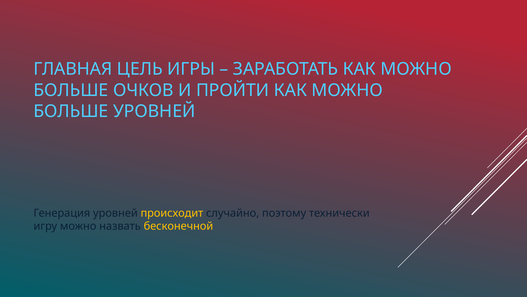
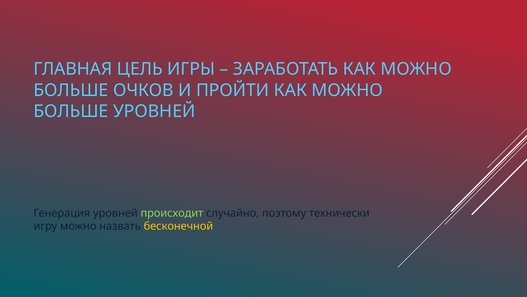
происходит colour: yellow -> light green
